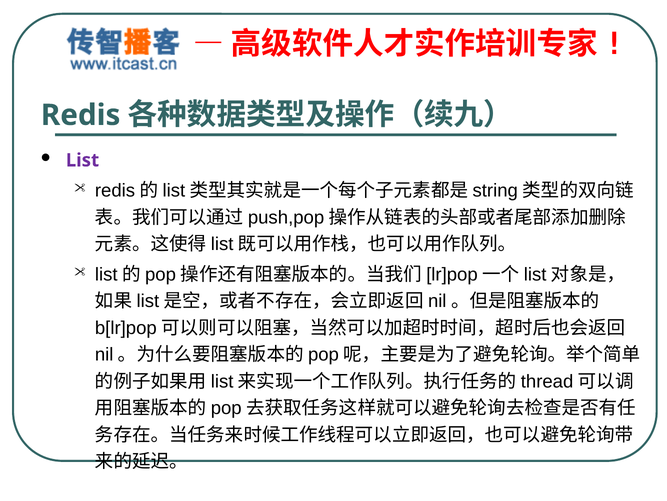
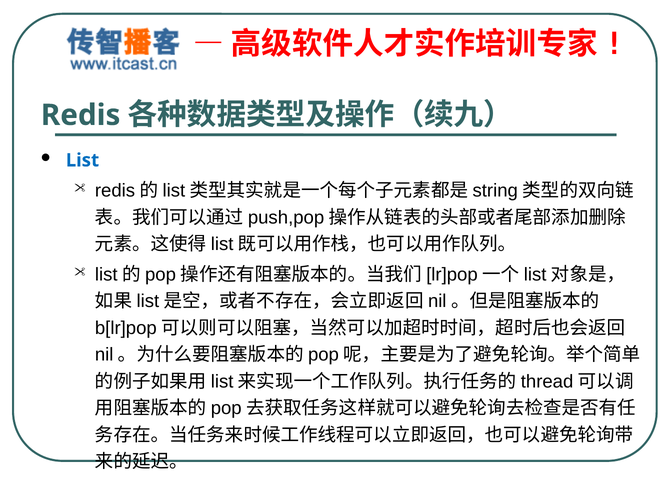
List colour: purple -> blue
